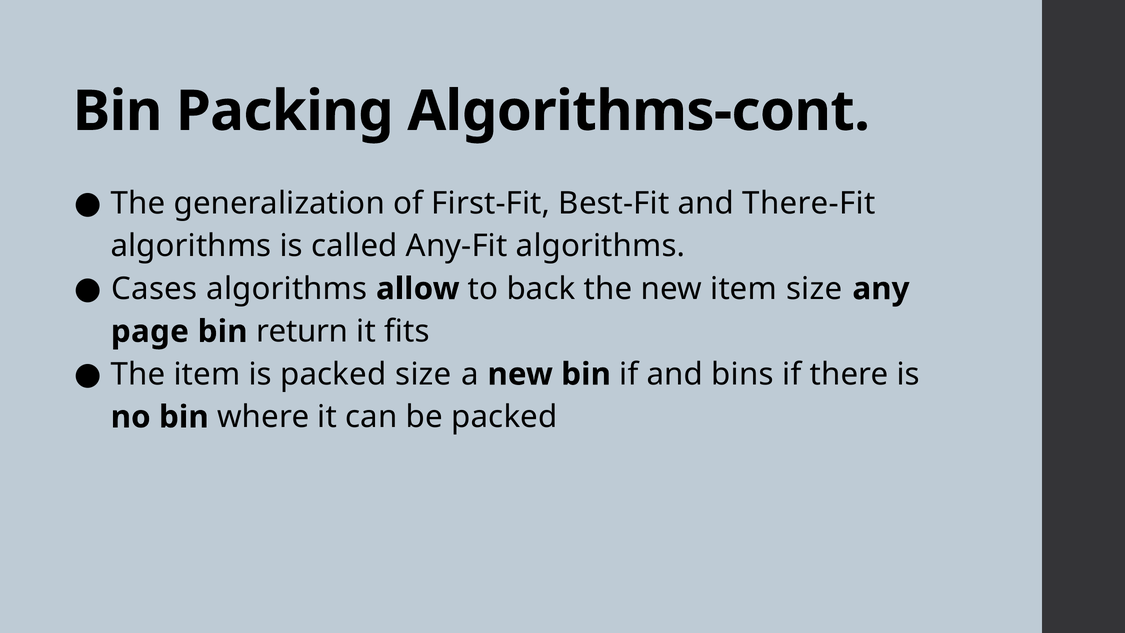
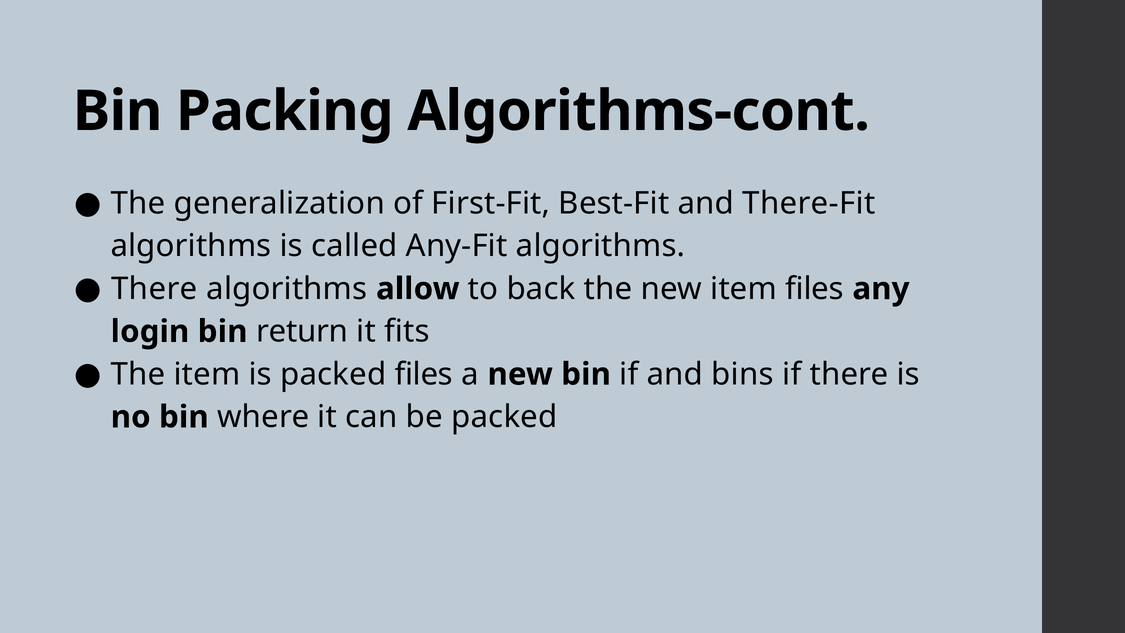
Cases at (154, 289): Cases -> There
item size: size -> files
page: page -> login
packed size: size -> files
